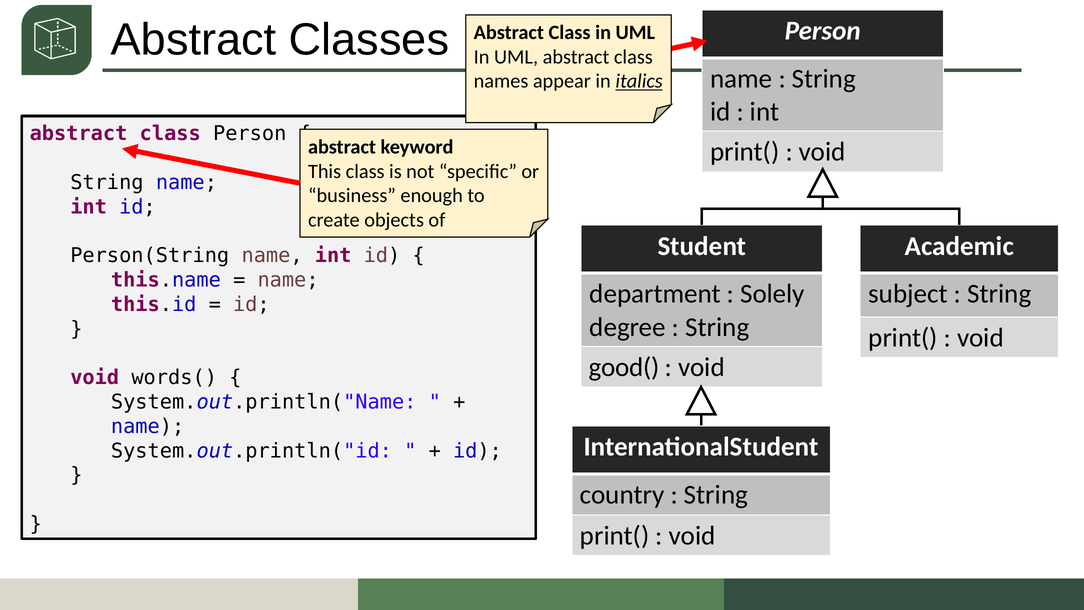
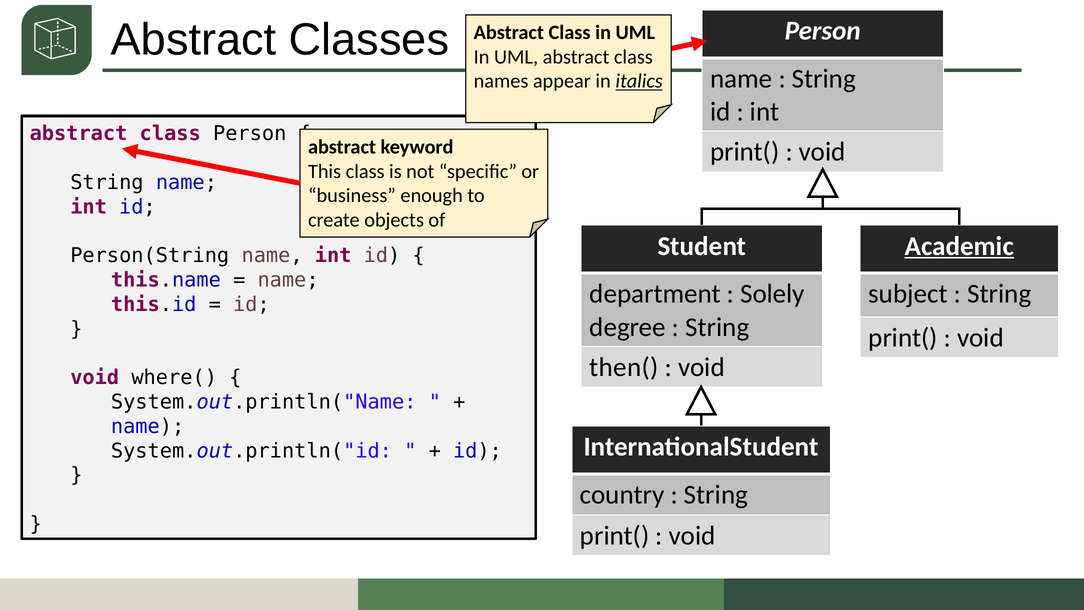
Academic underline: none -> present
good(: good( -> then(
words(: words( -> where(
